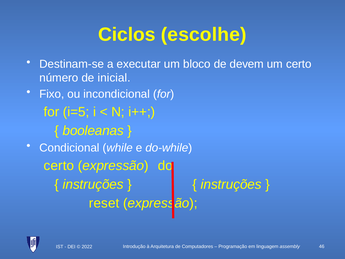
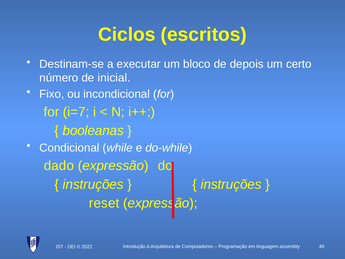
escolhe: escolhe -> escritos
devem: devem -> depois
i=5: i=5 -> i=7
certo at (59, 165): certo -> dado
